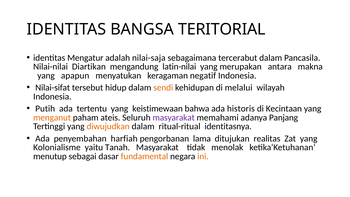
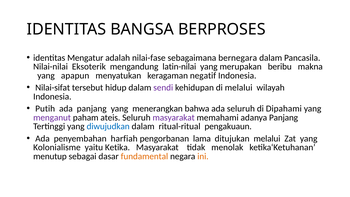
TERITORIAL: TERITORIAL -> BERPROSES
nilai-saja: nilai-saja -> nilai-fase
tercerabut: tercerabut -> bernegara
Diartikan: Diartikan -> Eksoterik
antara: antara -> beribu
sendi colour: orange -> purple
ada tertentu: tertentu -> panjang
keistimewaan: keistimewaan -> menerangkan
ada historis: historis -> seluruh
Kecintaan: Kecintaan -> Dipahami
menganut colour: orange -> purple
diwujudkan colour: orange -> blue
identitasnya: identitasnya -> pengakuaun
ditujukan realitas: realitas -> melalui
Tanah: Tanah -> Ketika
